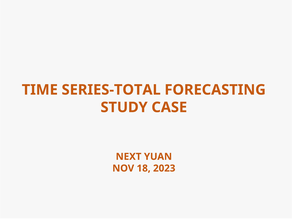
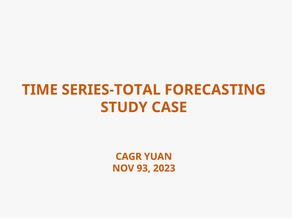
NEXT: NEXT -> CAGR
18: 18 -> 93
